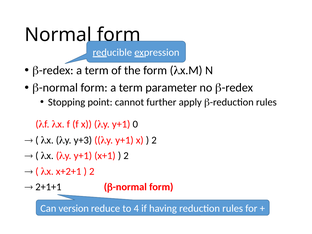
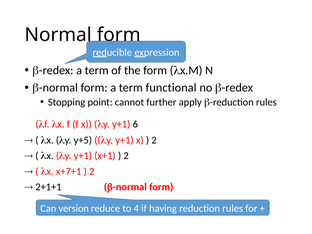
parameter: parameter -> functional
0: 0 -> 6
y+3: y+3 -> y+5
x+2+1: x+2+1 -> x+7+1
